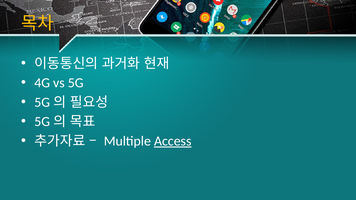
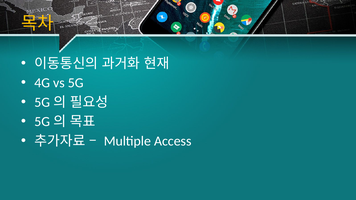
Access underline: present -> none
